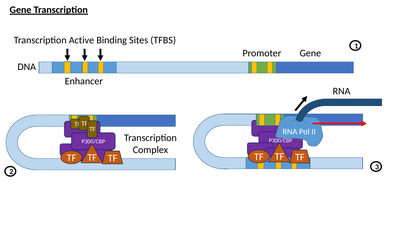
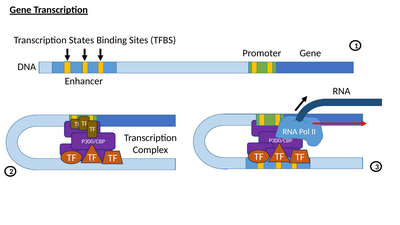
Active: Active -> States
